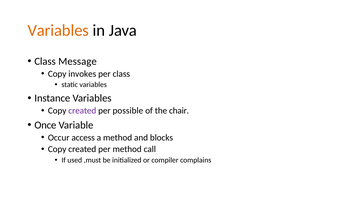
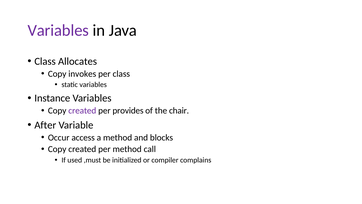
Variables at (58, 30) colour: orange -> purple
Message: Message -> Allocates
possible: possible -> provides
Once: Once -> After
